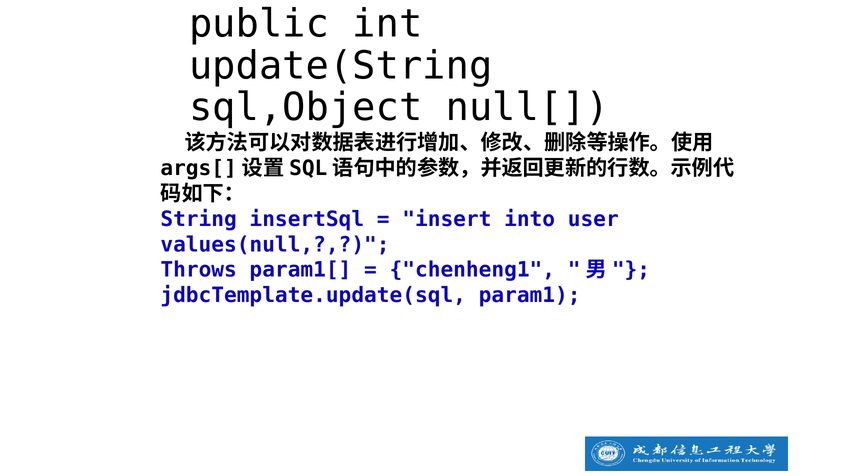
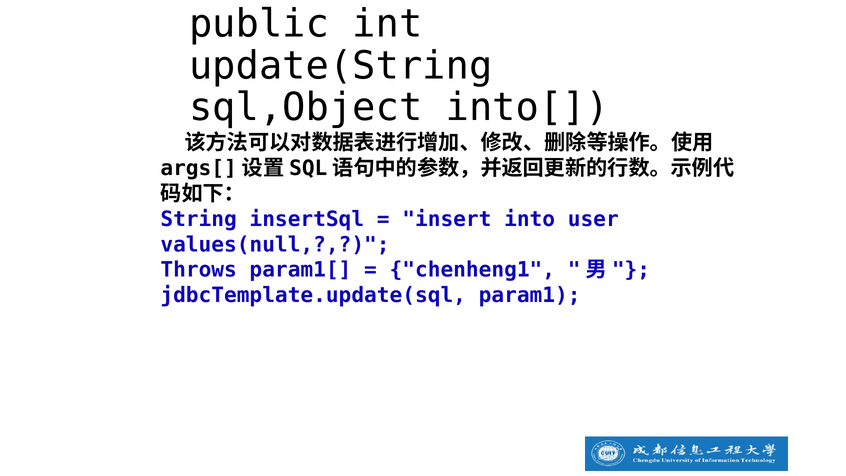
null[: null[ -> into[
